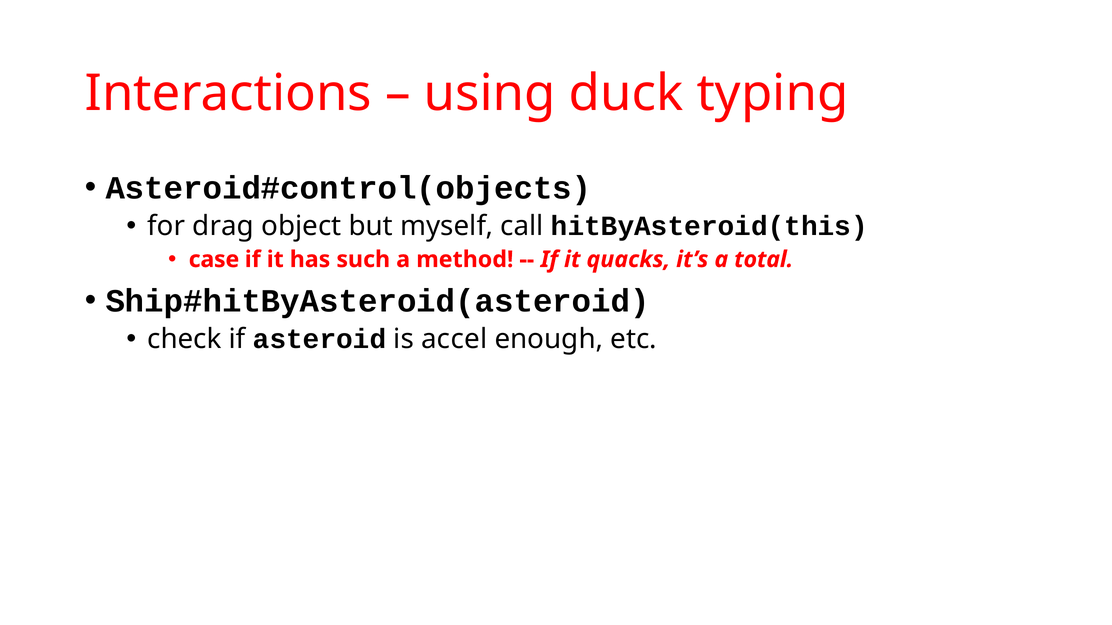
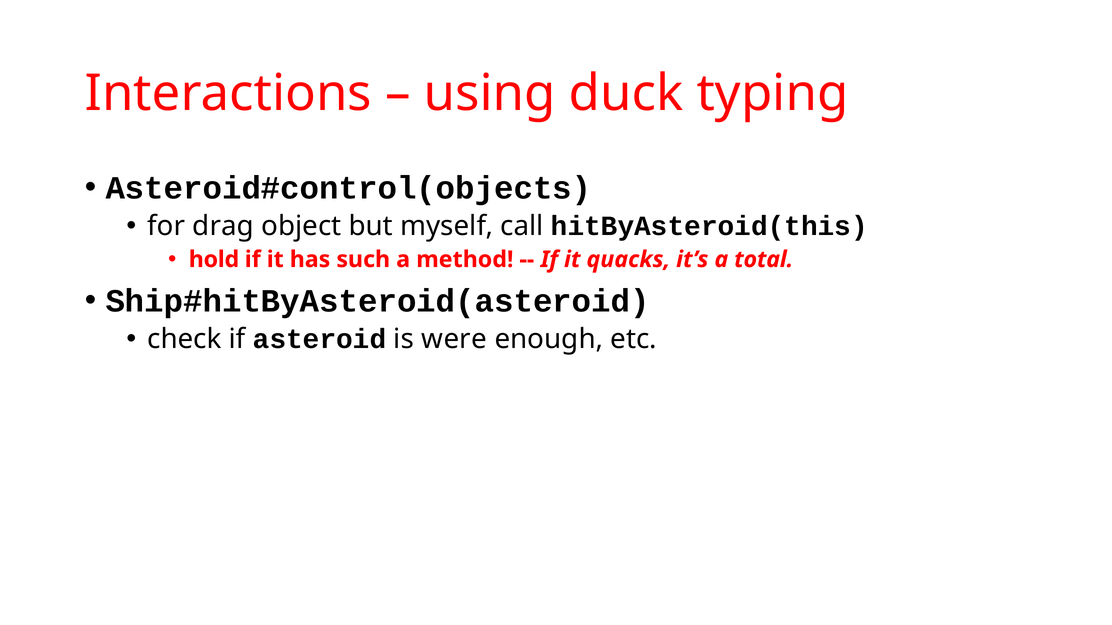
case: case -> hold
accel: accel -> were
